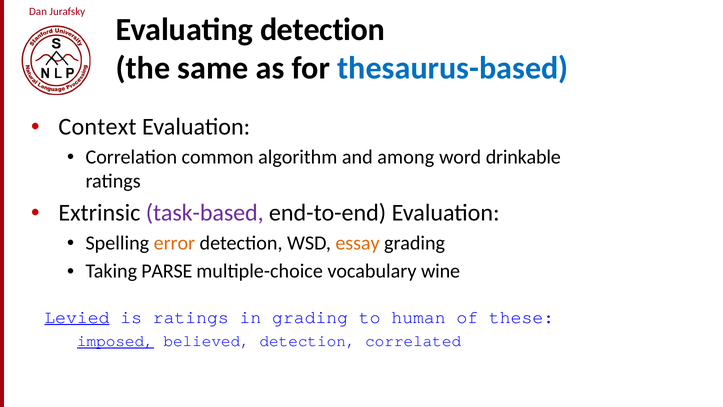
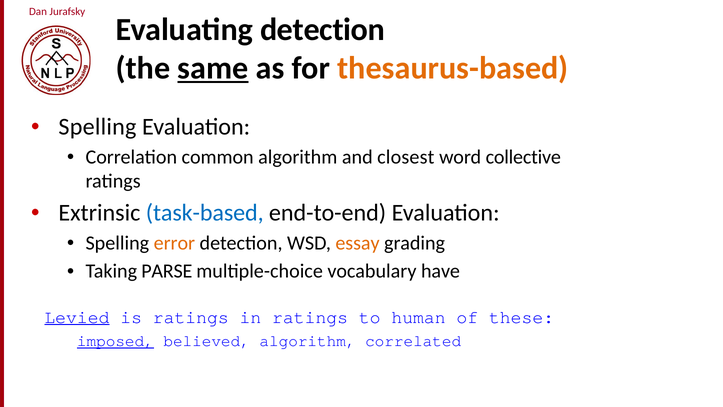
same underline: none -> present
thesaurus-based colour: blue -> orange
Context at (97, 127): Context -> Spelling
among: among -> closest
drinkable: drinkable -> collective
task-based colour: purple -> blue
wine: wine -> have
in grading: grading -> ratings
believed detection: detection -> algorithm
